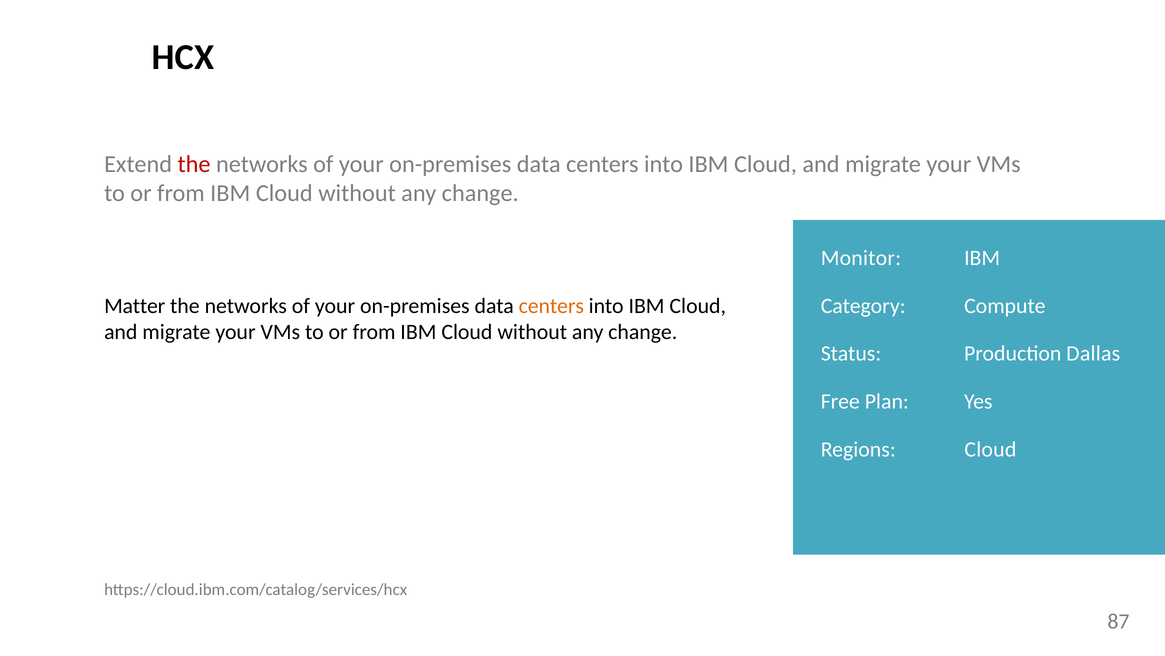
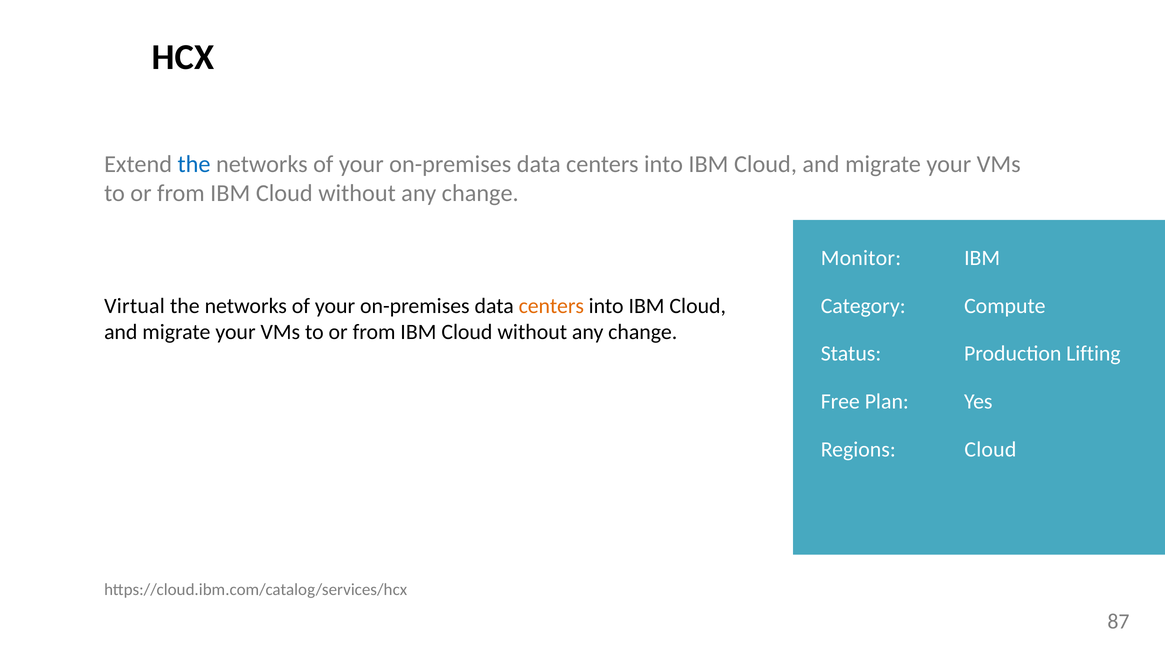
the at (194, 164) colour: red -> blue
Matter: Matter -> Virtual
Dallas: Dallas -> Lifting
